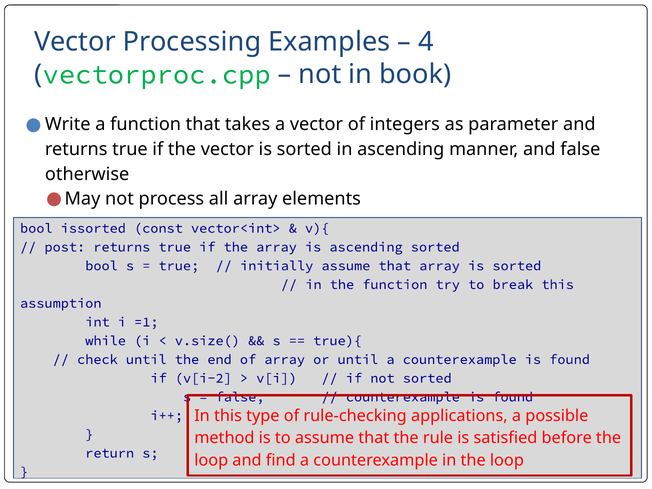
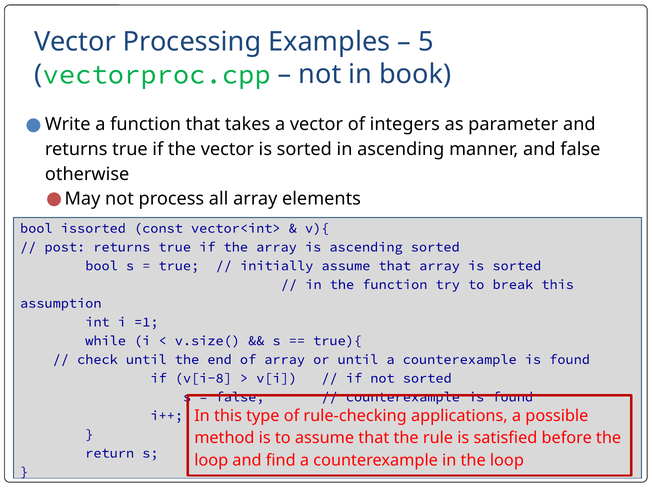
4: 4 -> 5
v[i-2: v[i-2 -> v[i-8
